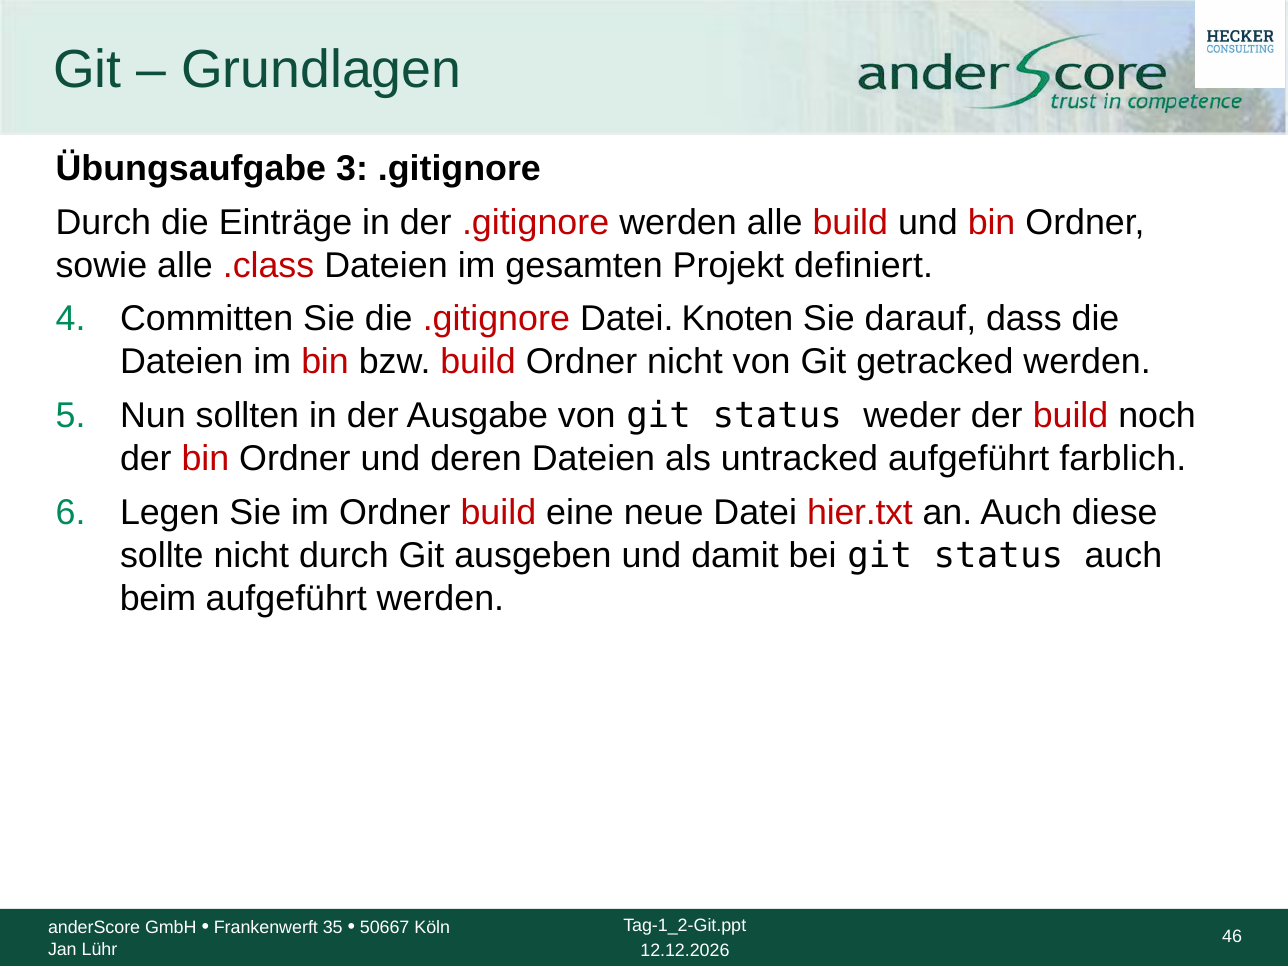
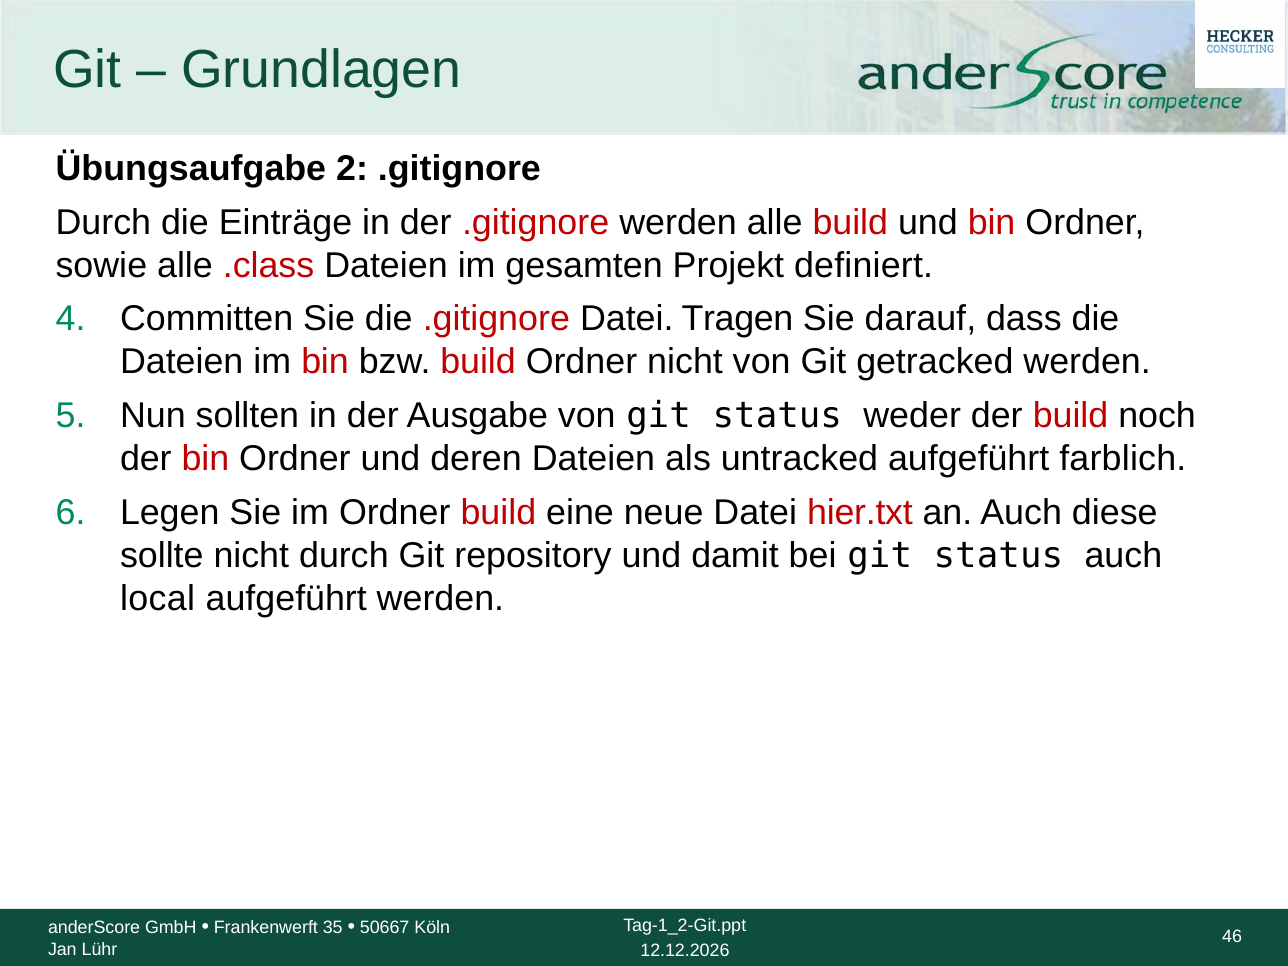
3: 3 -> 2
Knoten: Knoten -> Tragen
ausgeben: ausgeben -> repository
beim: beim -> local
